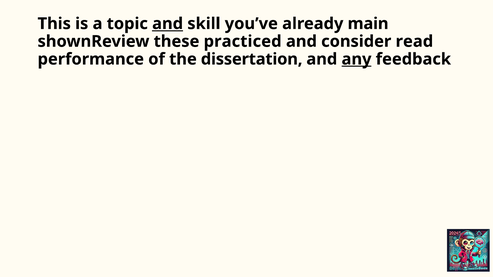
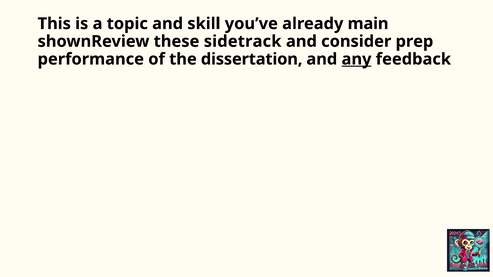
and at (168, 24) underline: present -> none
practiced: practiced -> sidetrack
read: read -> prep
